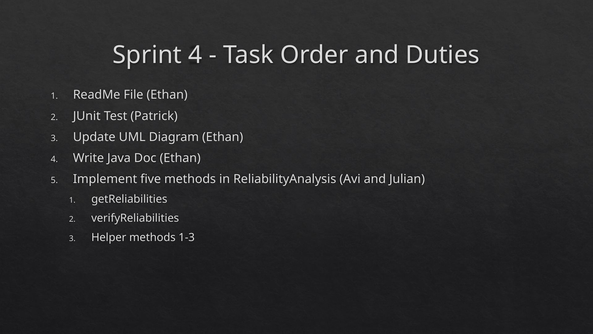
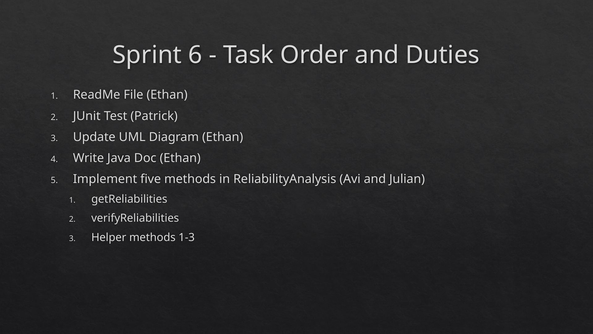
Sprint 4: 4 -> 6
